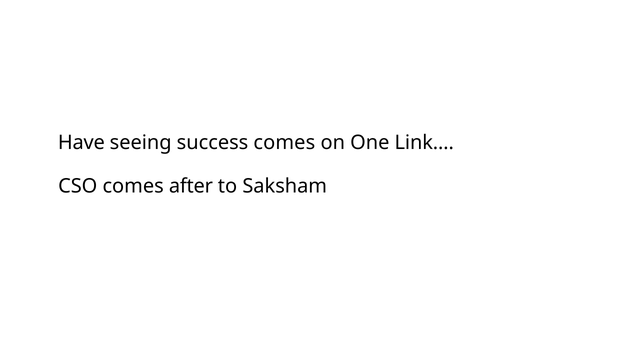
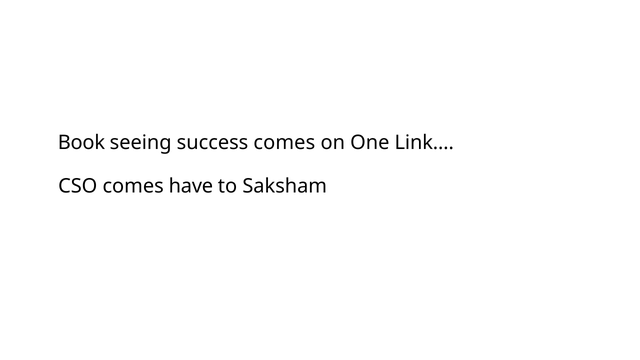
Have: Have -> Book
after: after -> have
